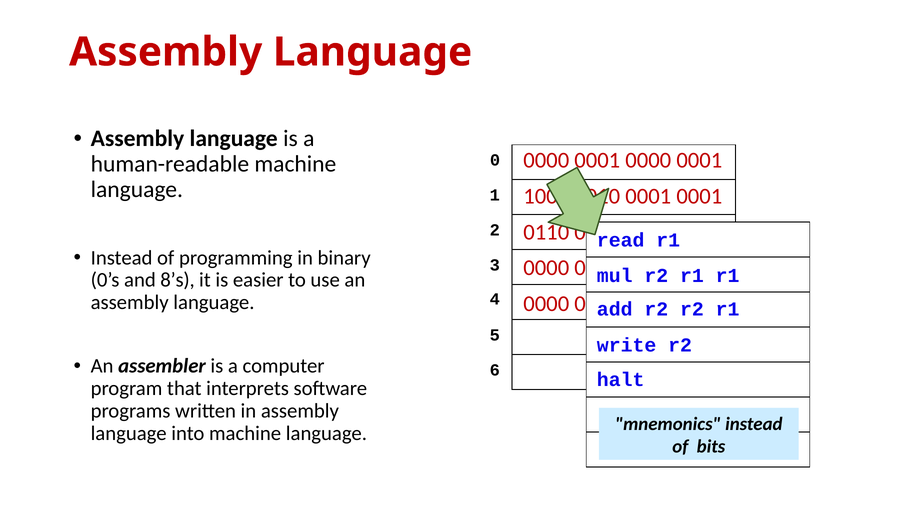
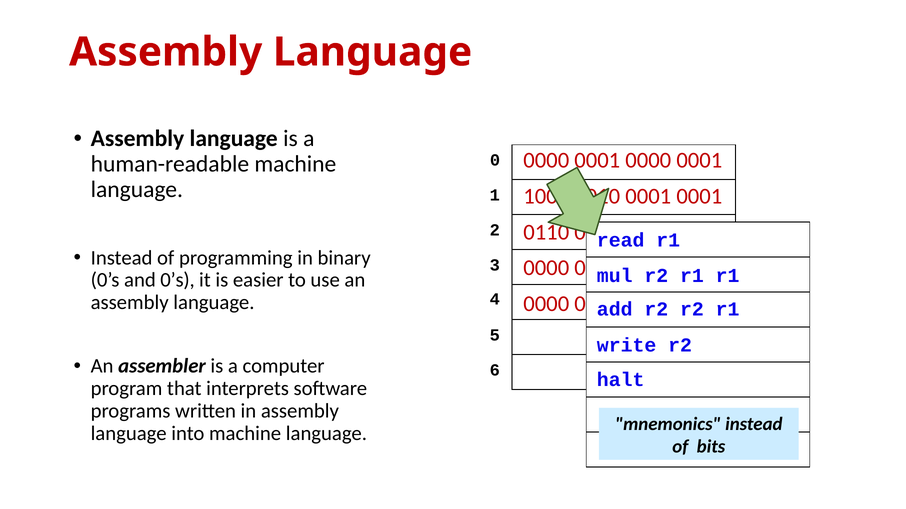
and 8’s: 8’s -> 0’s
